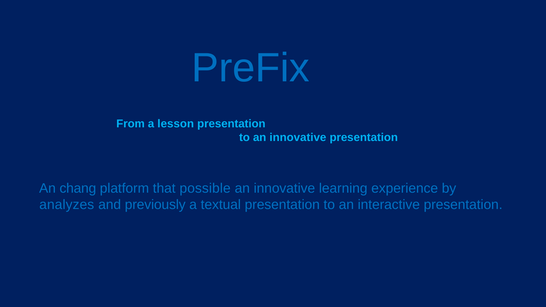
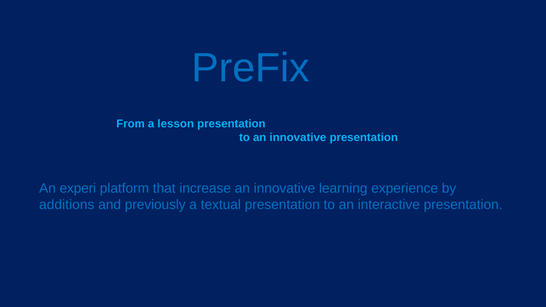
chang: chang -> experi
possible: possible -> increase
analyzes: analyzes -> additions
